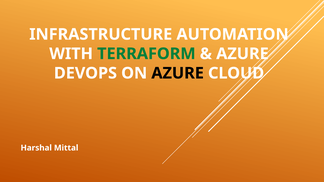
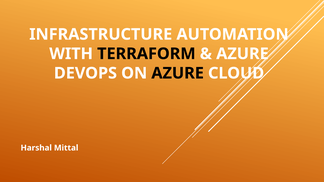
TERRAFORM colour: green -> black
